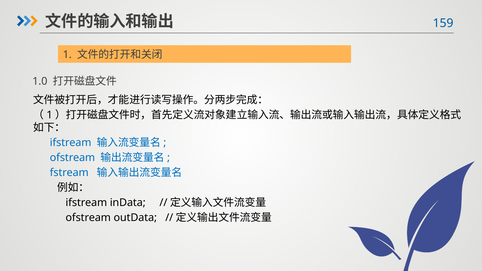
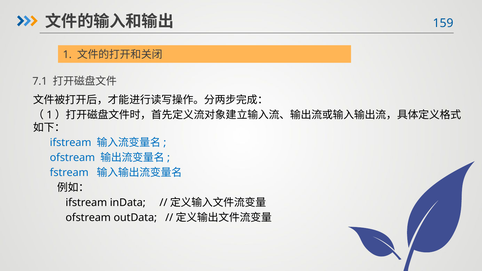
1.0: 1.0 -> 7.1
